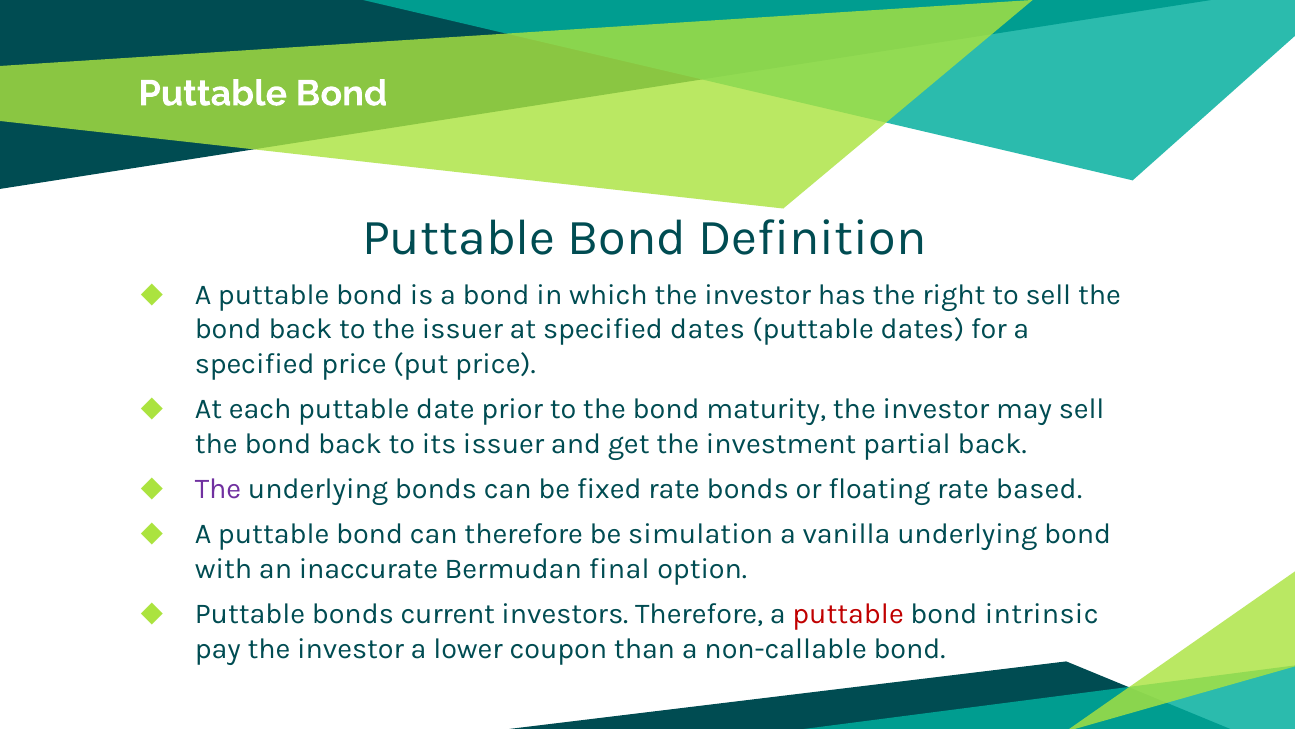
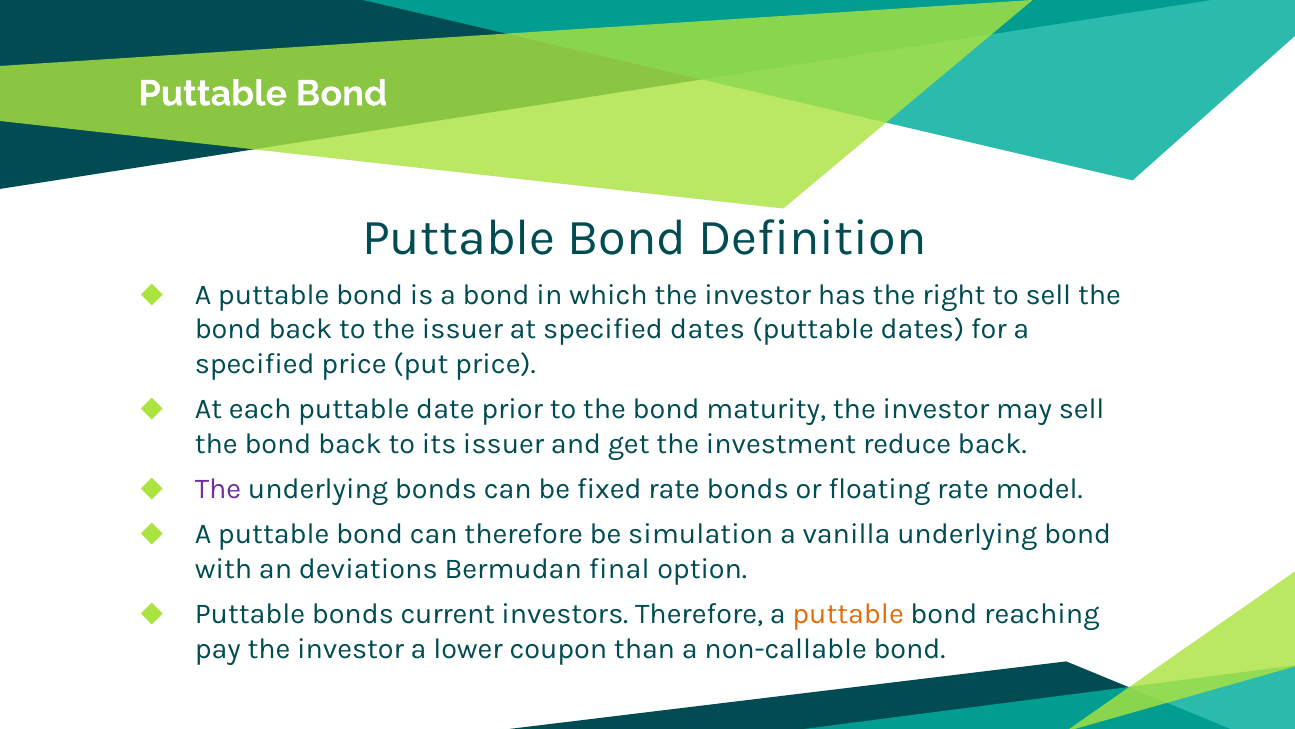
partial: partial -> reduce
based: based -> model
inaccurate: inaccurate -> deviations
puttable at (848, 614) colour: red -> orange
intrinsic: intrinsic -> reaching
